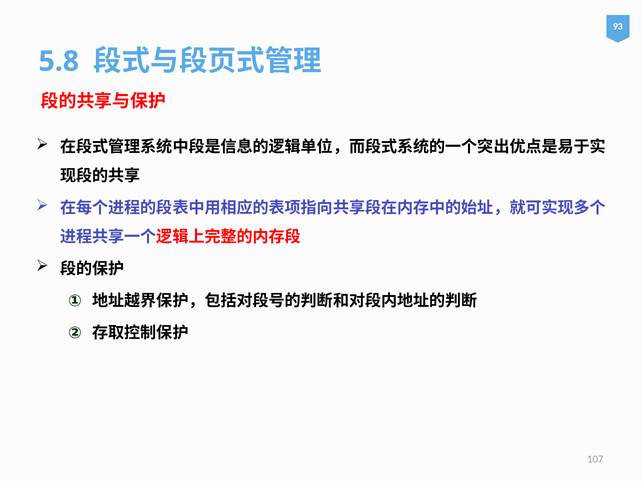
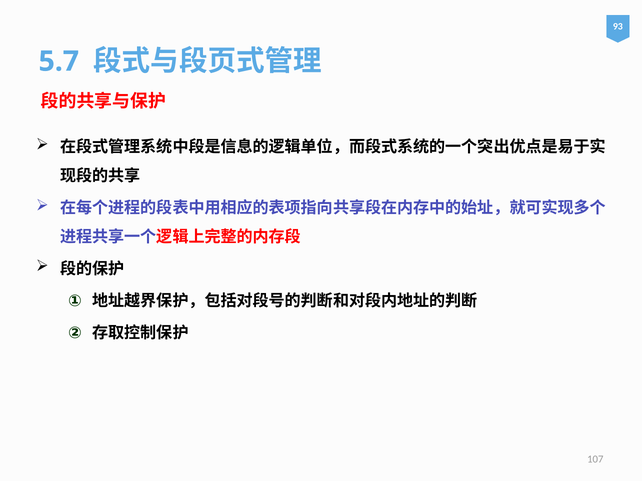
5.8: 5.8 -> 5.7
